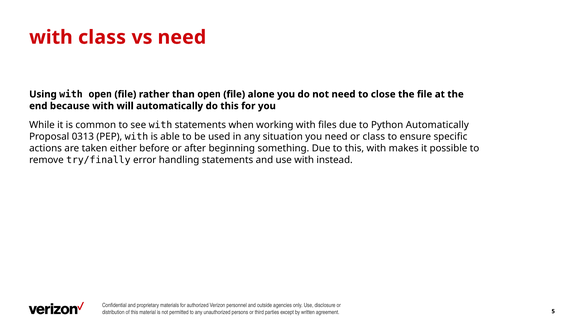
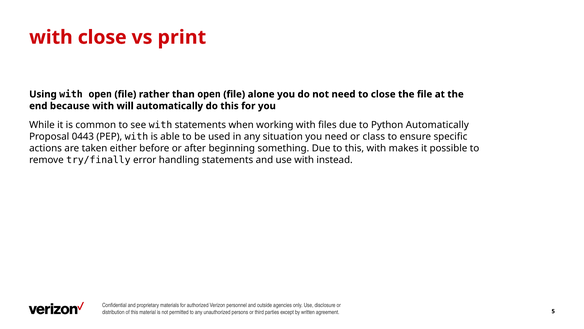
with class: class -> close
vs need: need -> print
0313: 0313 -> 0443
